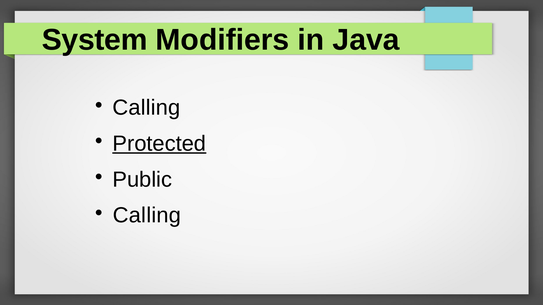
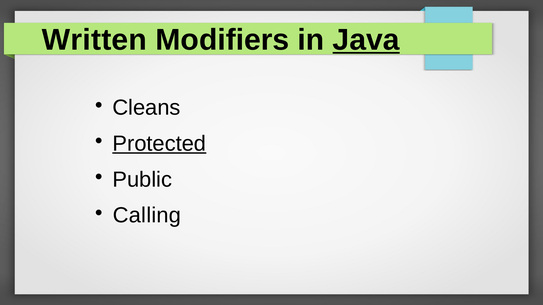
System: System -> Written
Java underline: none -> present
Calling at (146, 108): Calling -> Cleans
